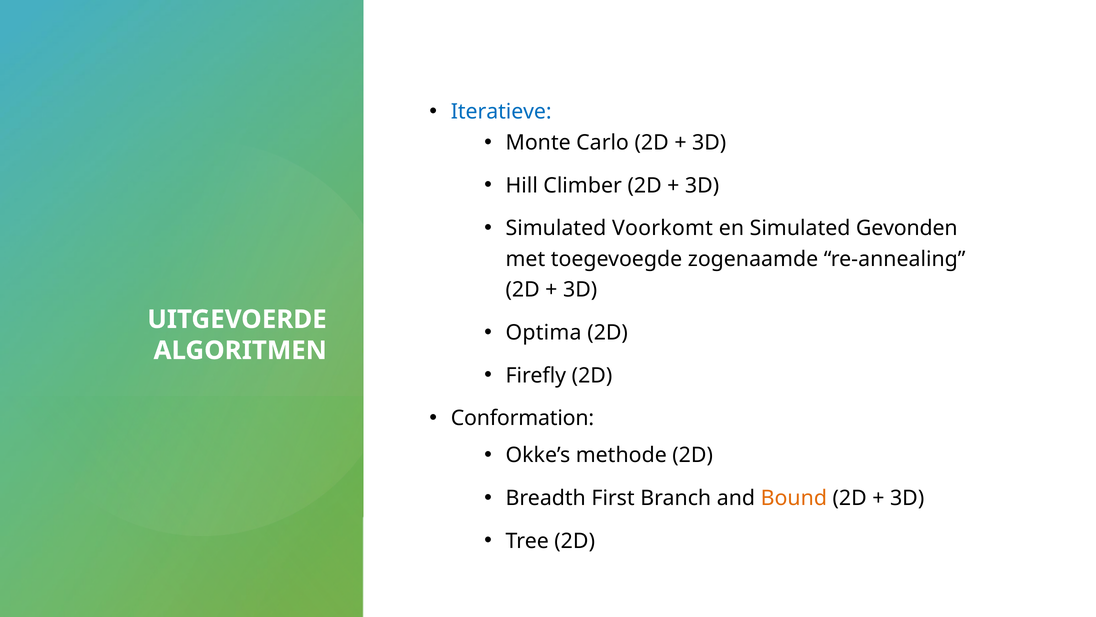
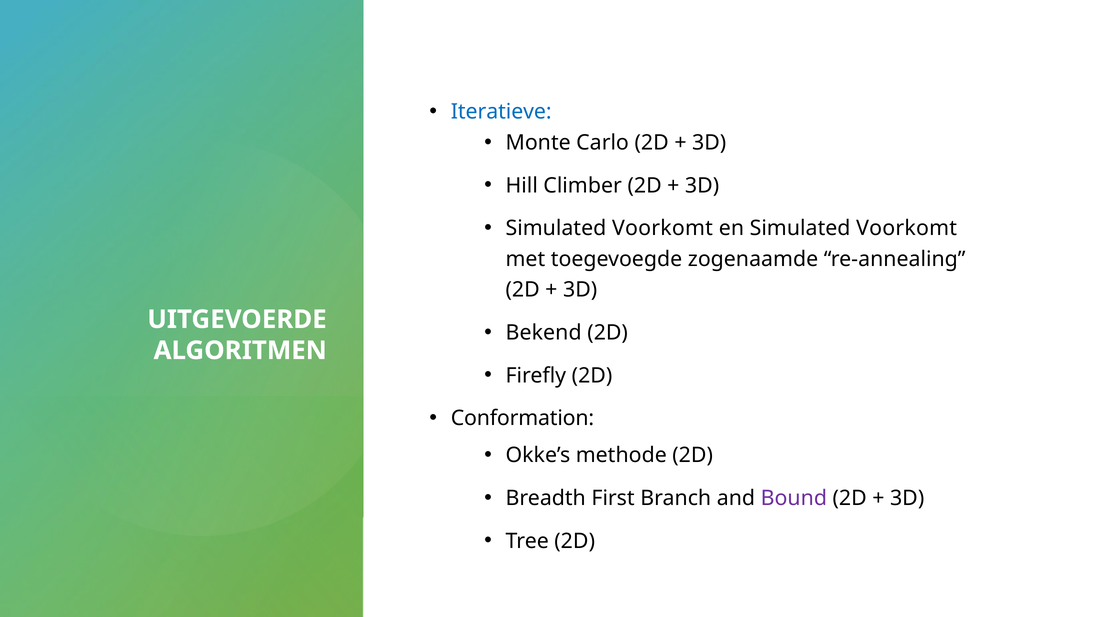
en Simulated Gevonden: Gevonden -> Voorkomt
Optima: Optima -> Bekend
Bound colour: orange -> purple
